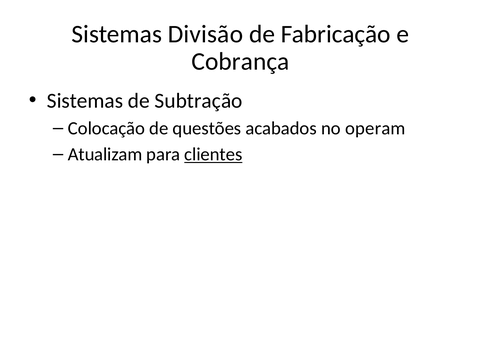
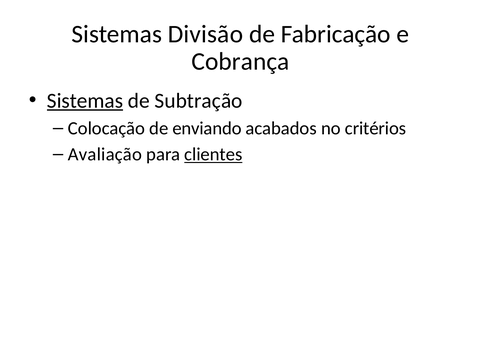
Sistemas at (85, 101) underline: none -> present
questões: questões -> enviando
operam: operam -> critérios
Atualizam: Atualizam -> Avaliação
